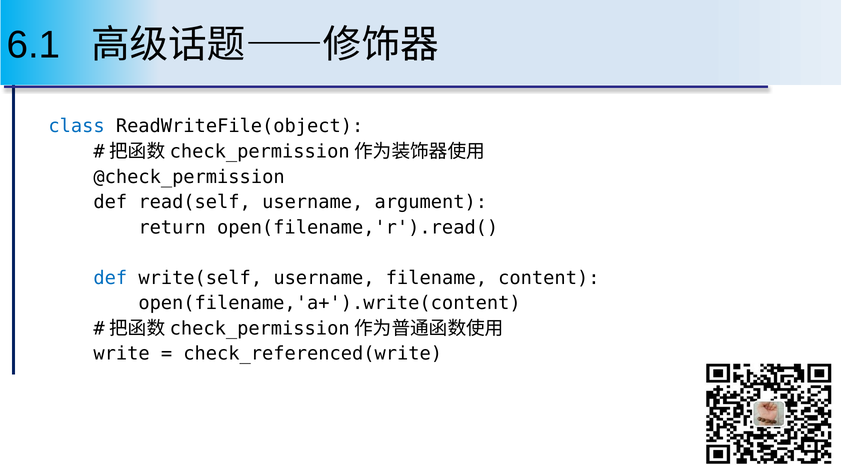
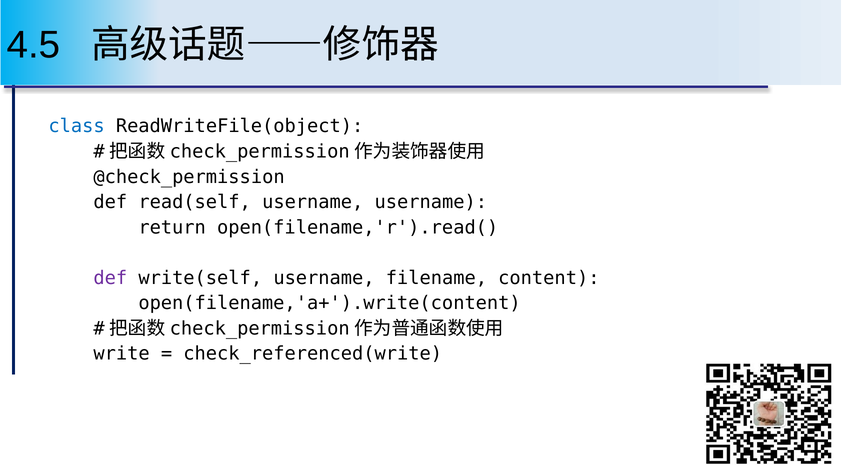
6.1: 6.1 -> 4.5
username argument: argument -> username
def at (110, 278) colour: blue -> purple
